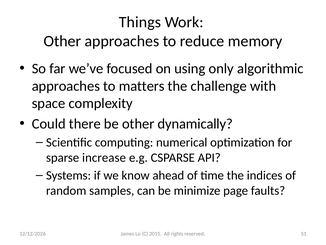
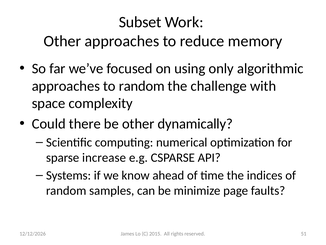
Things: Things -> Subset
to matters: matters -> random
